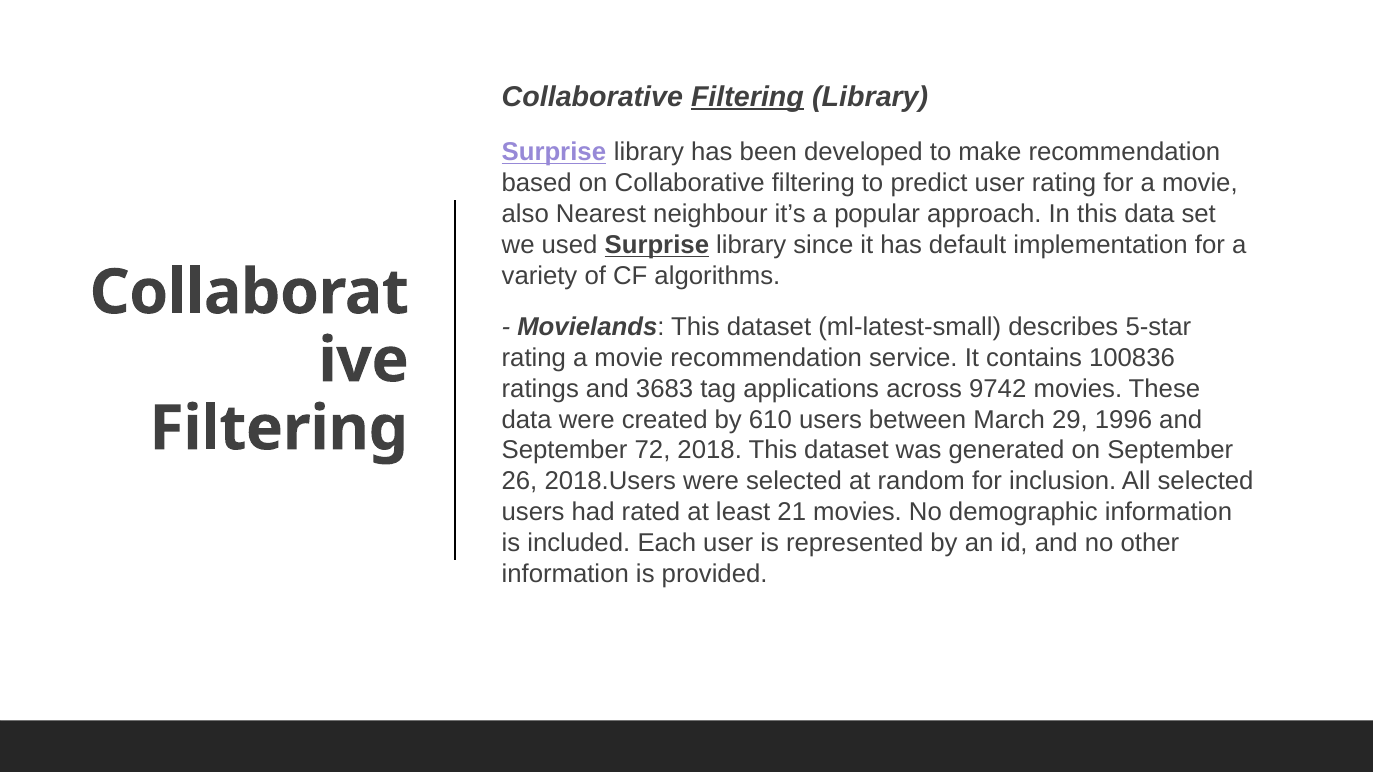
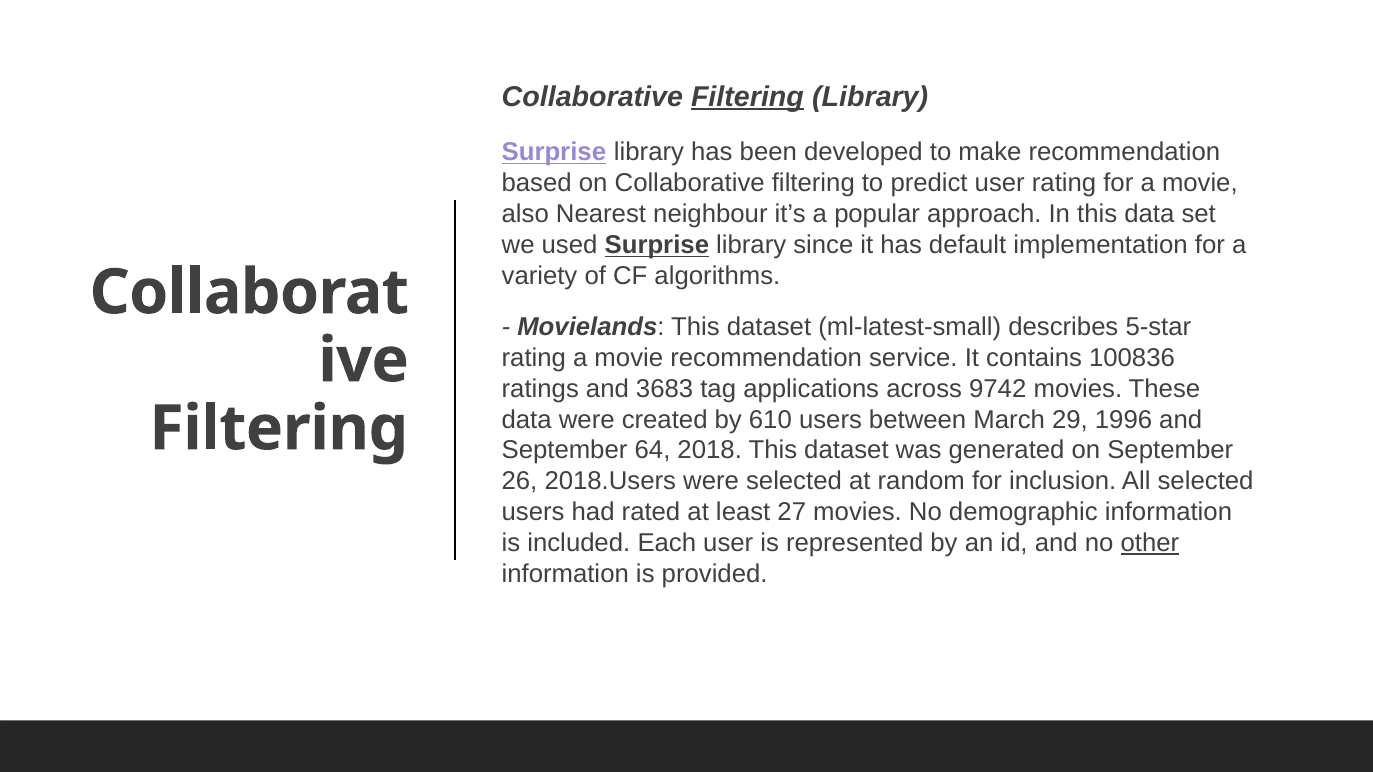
72: 72 -> 64
21: 21 -> 27
other underline: none -> present
